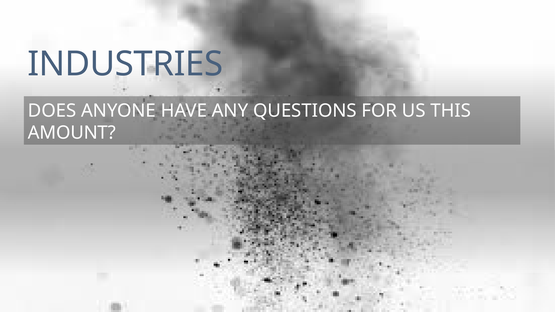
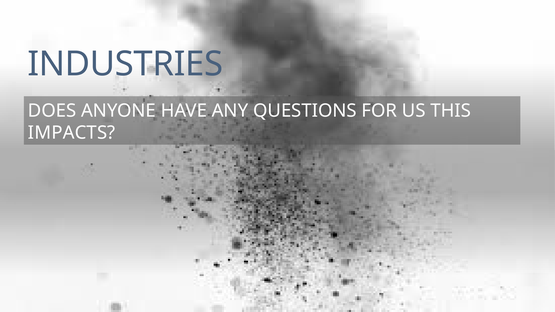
AMOUNT: AMOUNT -> IMPACTS
